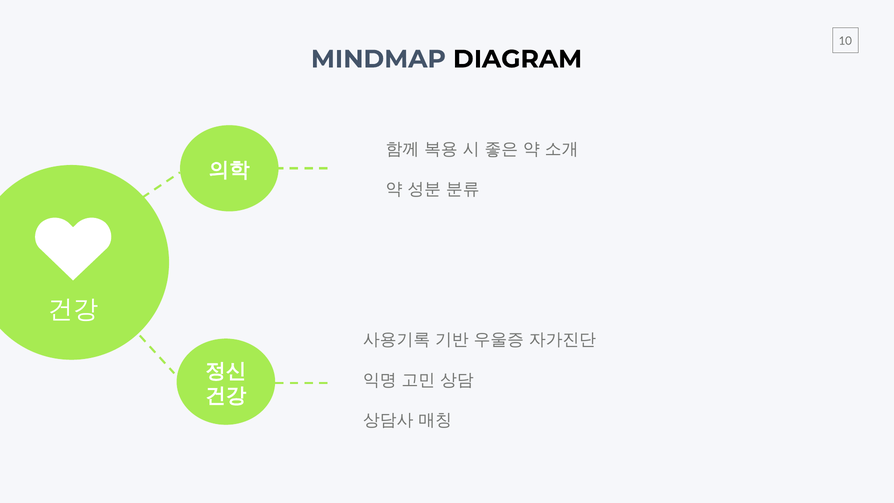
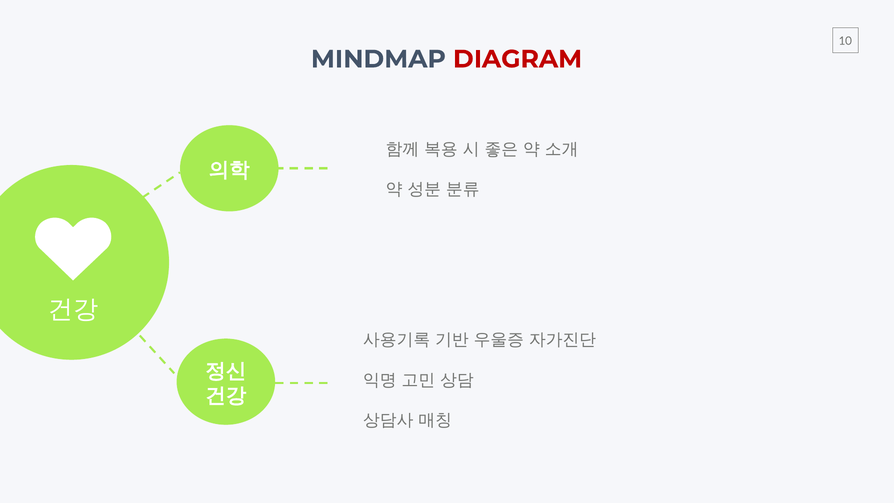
DIAGRAM colour: black -> red
